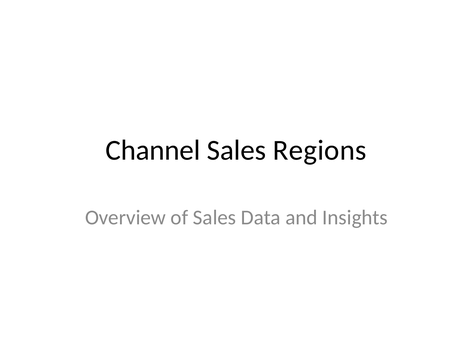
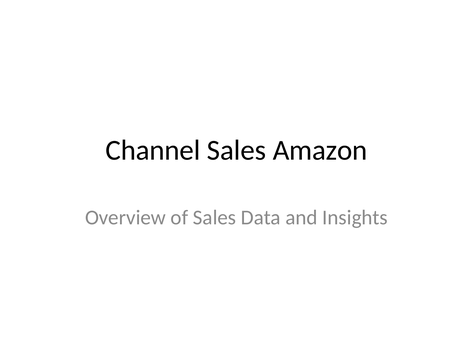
Regions: Regions -> Amazon
